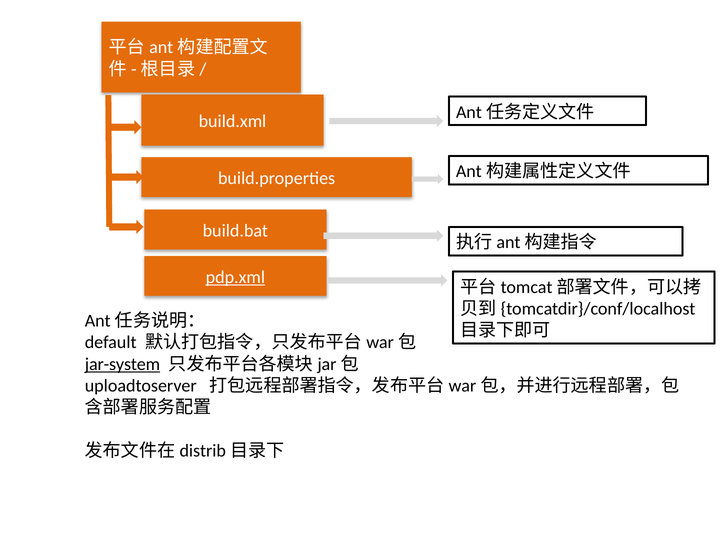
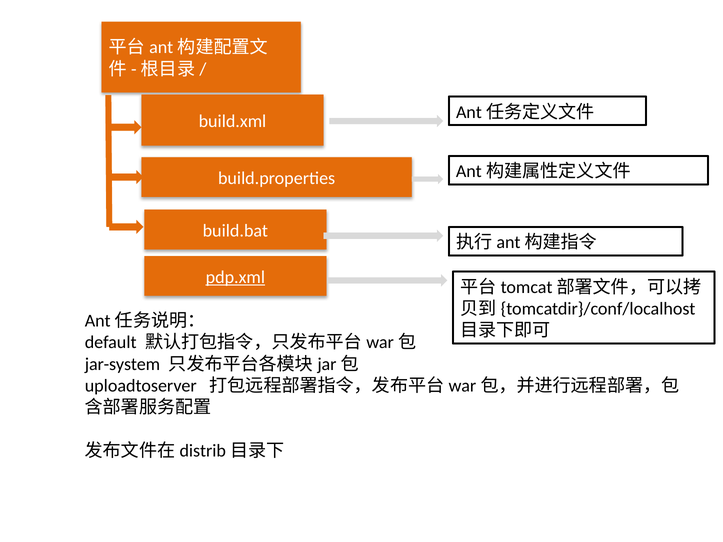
jar-system underline: present -> none
